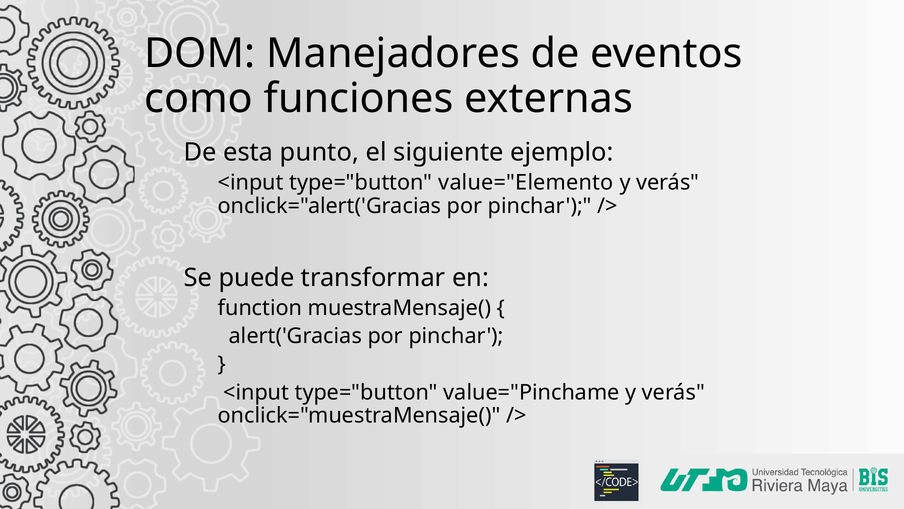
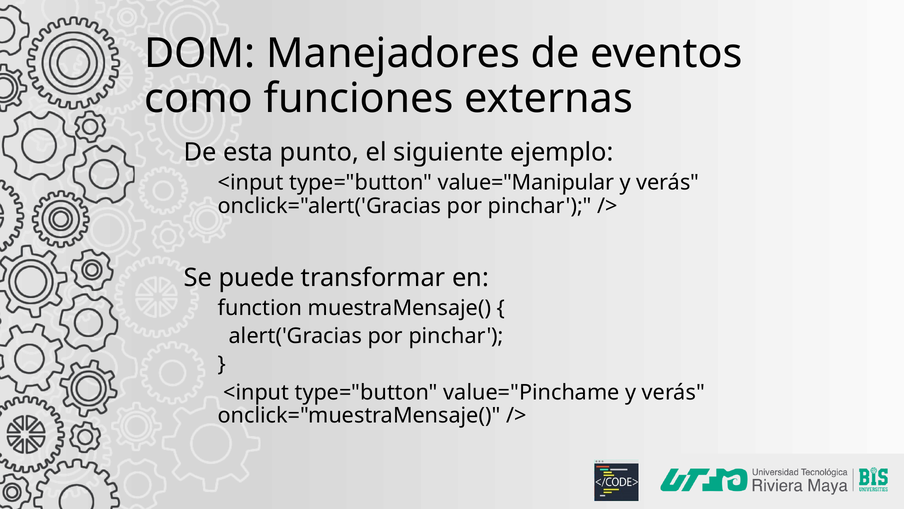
value="Elemento: value="Elemento -> value="Manipular
